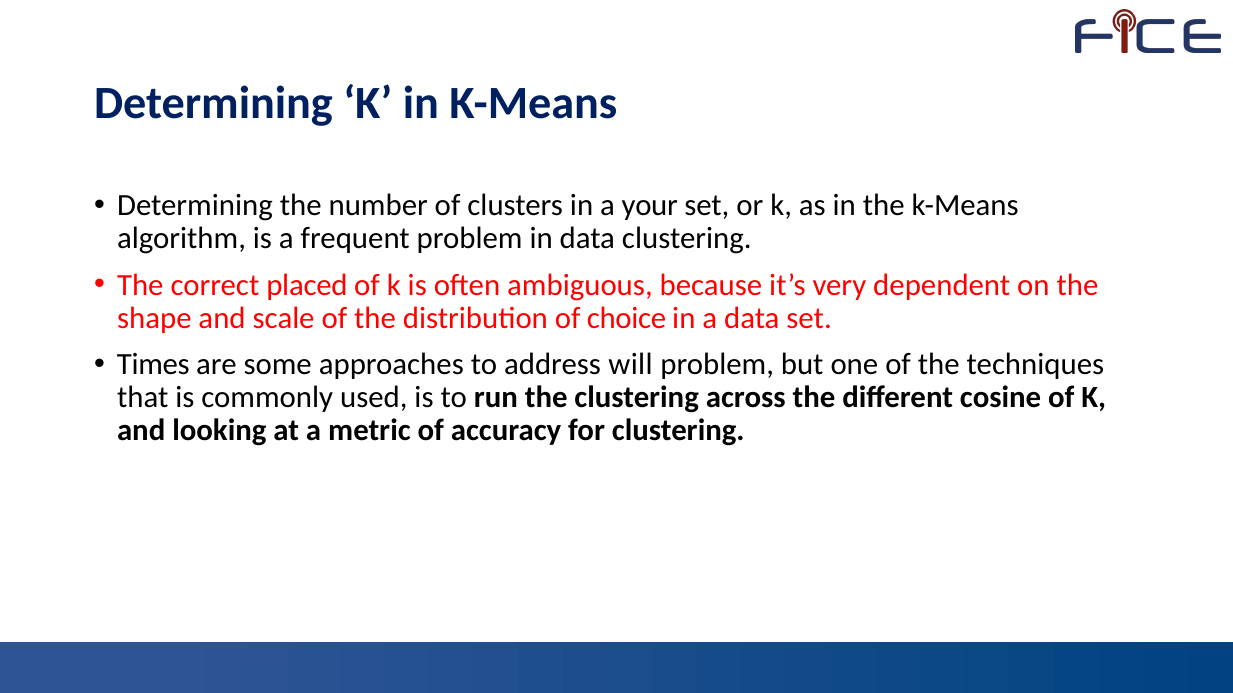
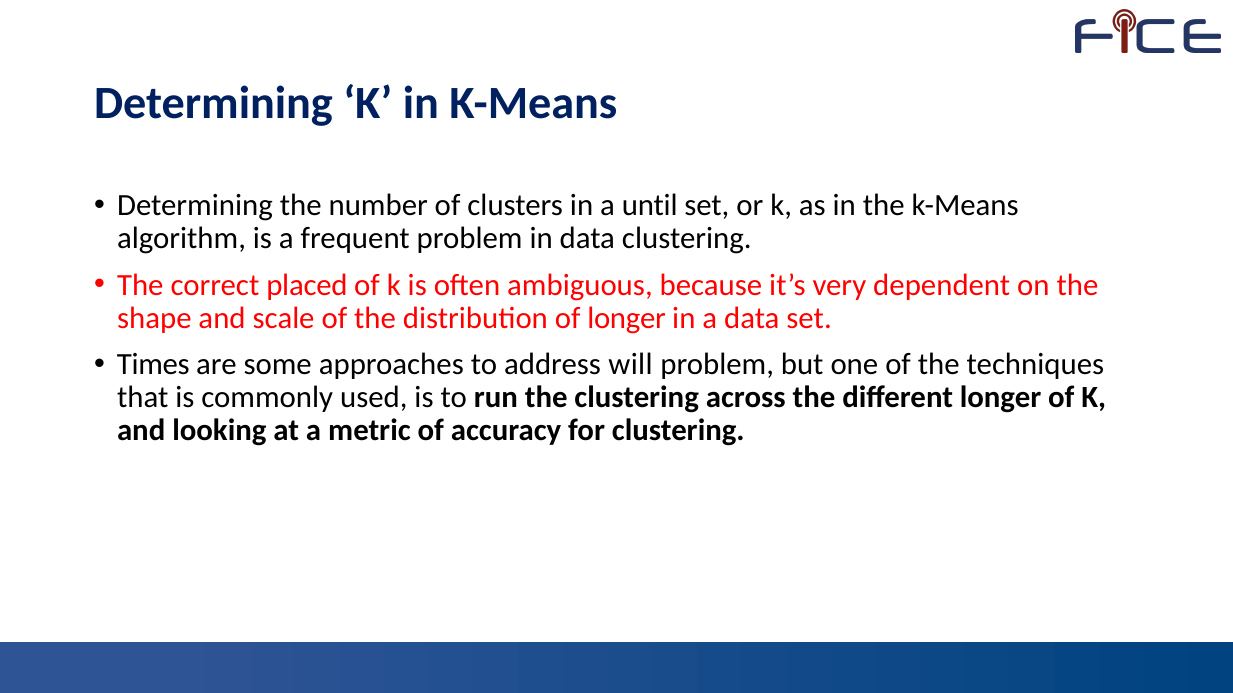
your: your -> until
of choice: choice -> longer
different cosine: cosine -> longer
